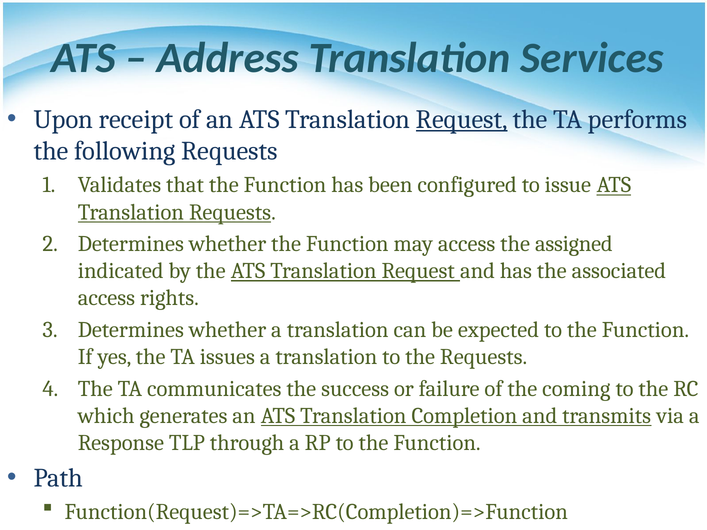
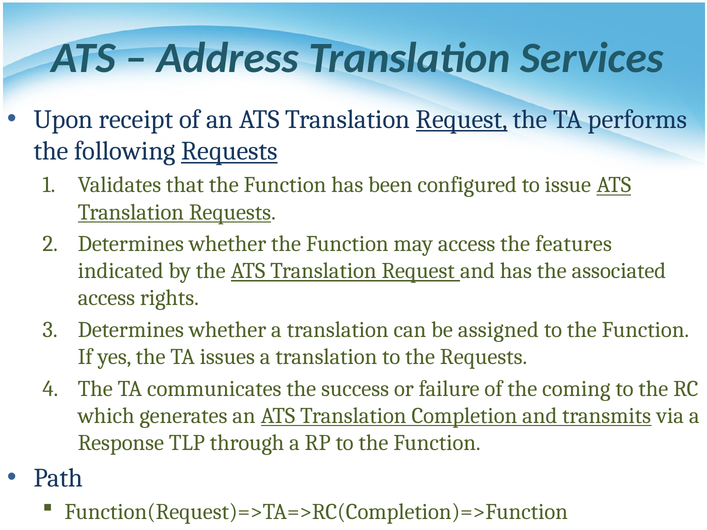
Requests at (229, 151) underline: none -> present
assigned: assigned -> features
expected: expected -> assigned
